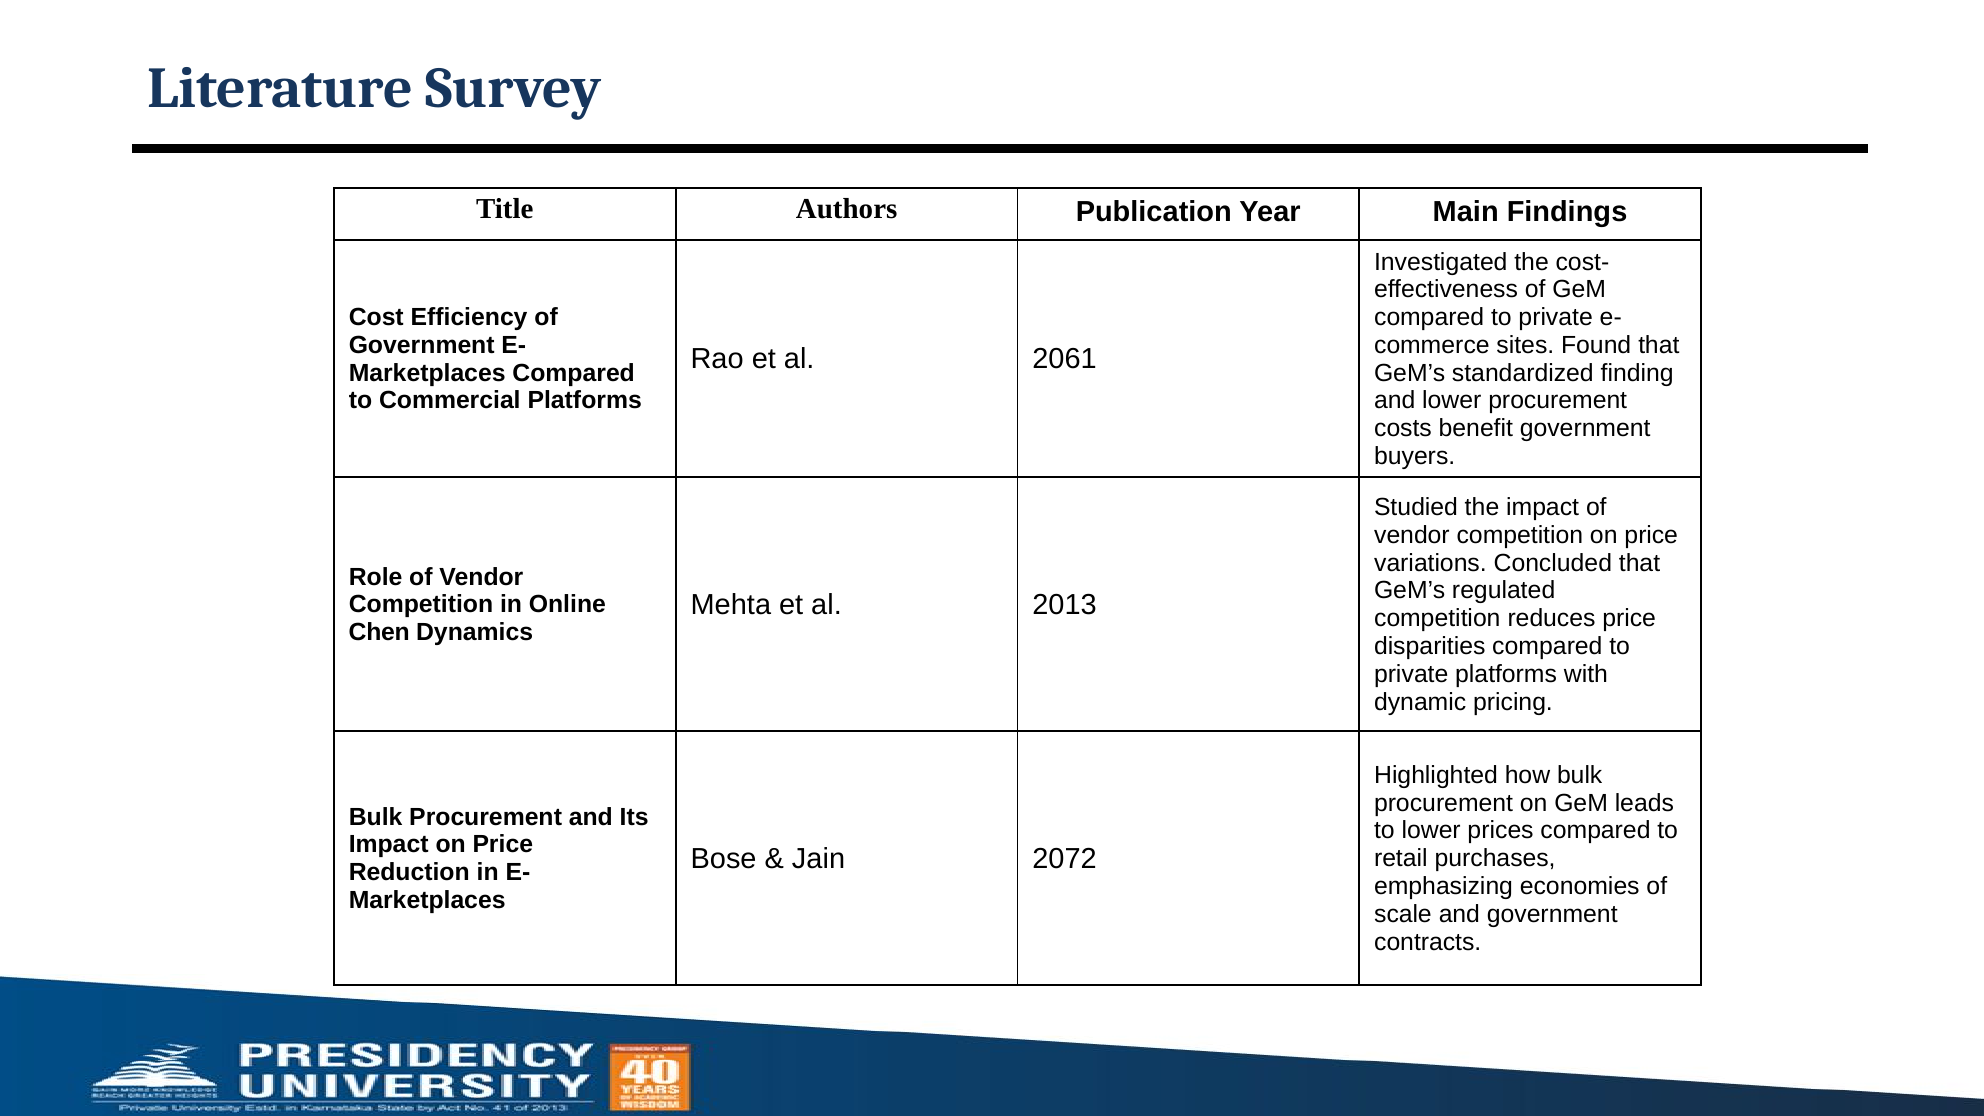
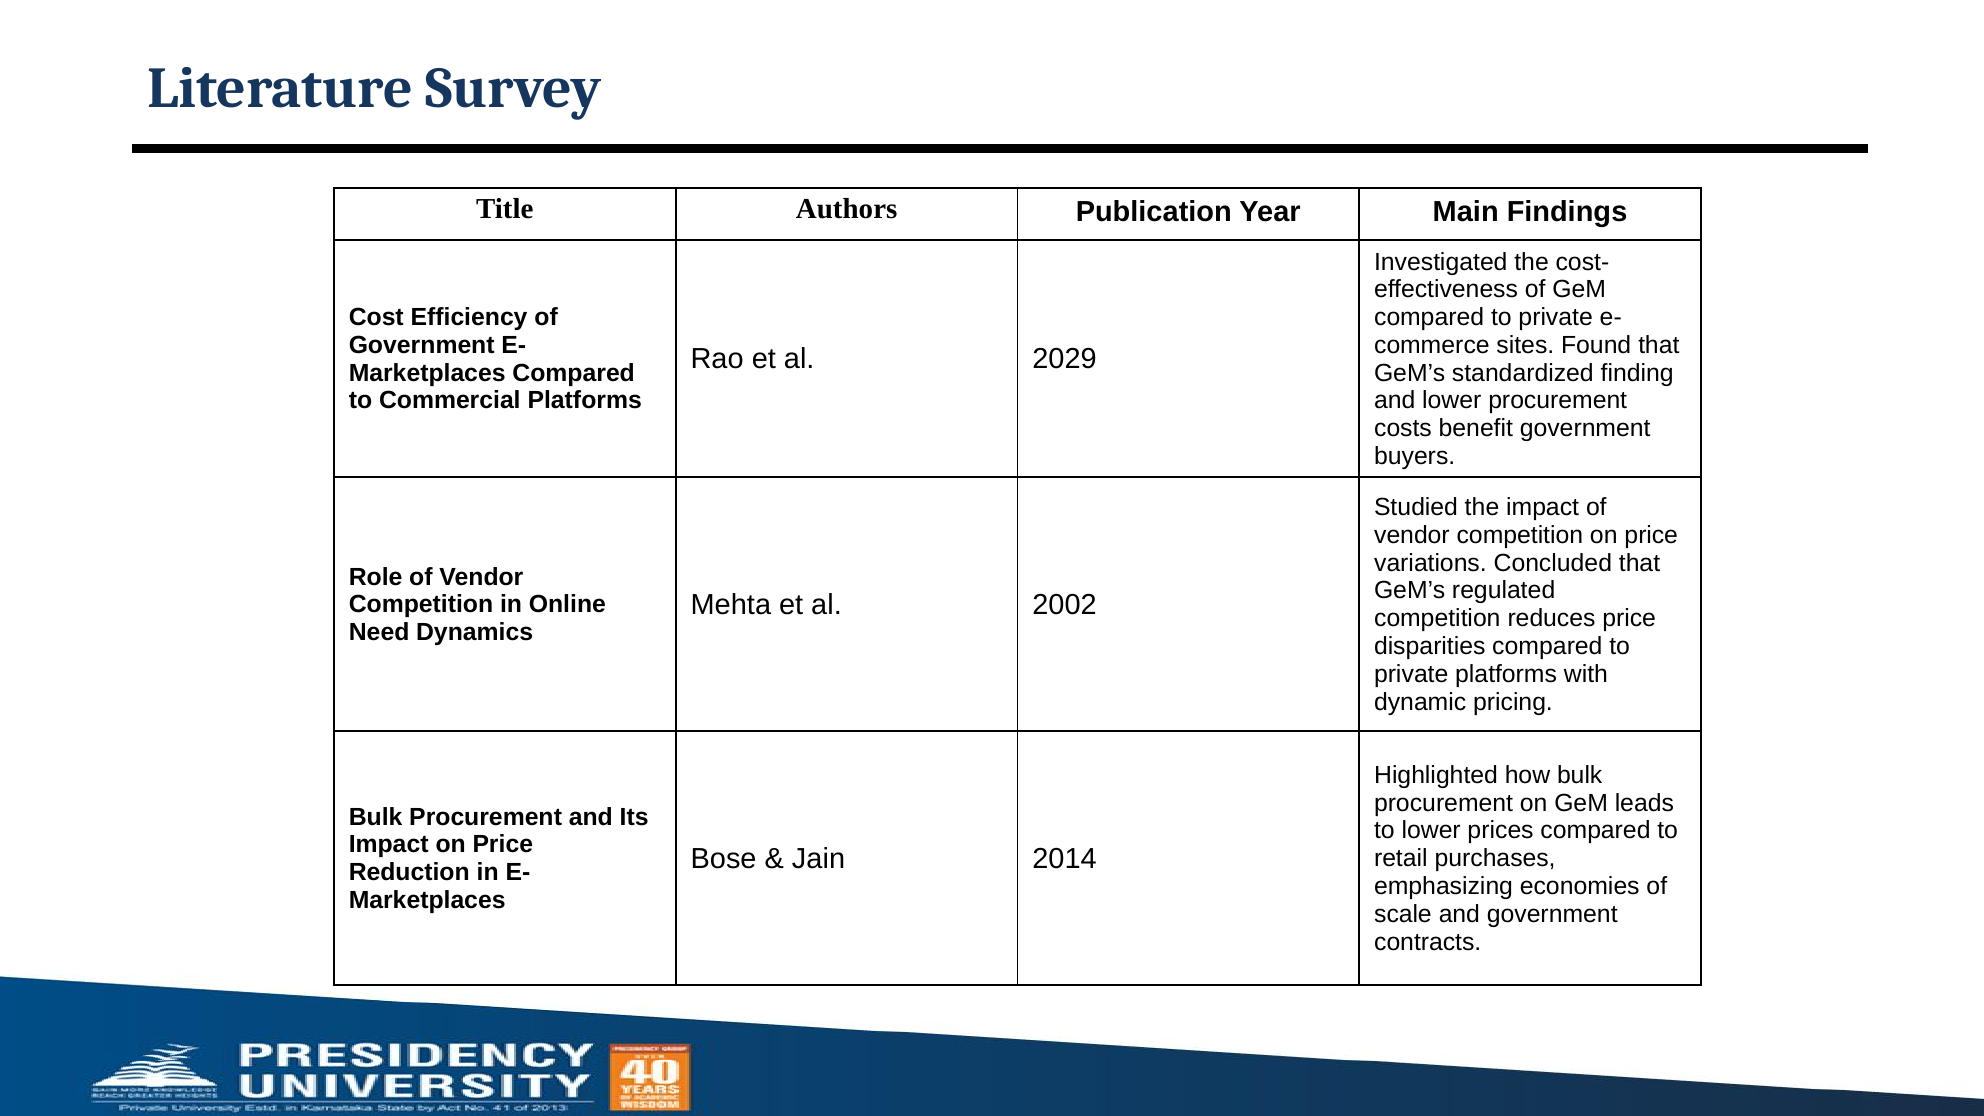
2061: 2061 -> 2029
2013: 2013 -> 2002
Chen: Chen -> Need
2072: 2072 -> 2014
